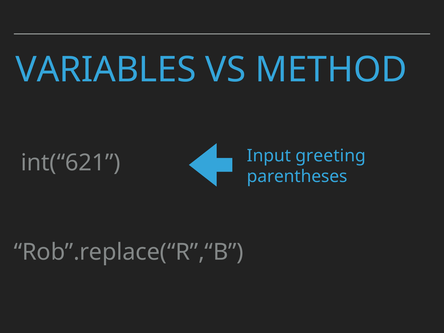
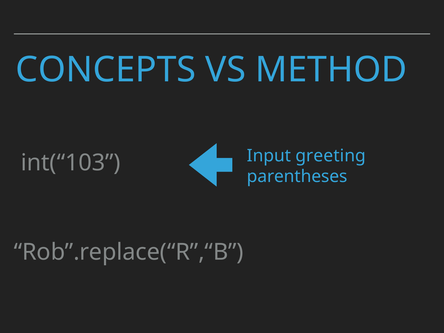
VARIABLES: VARIABLES -> CONCEPTS
int(“621: int(“621 -> int(“103
